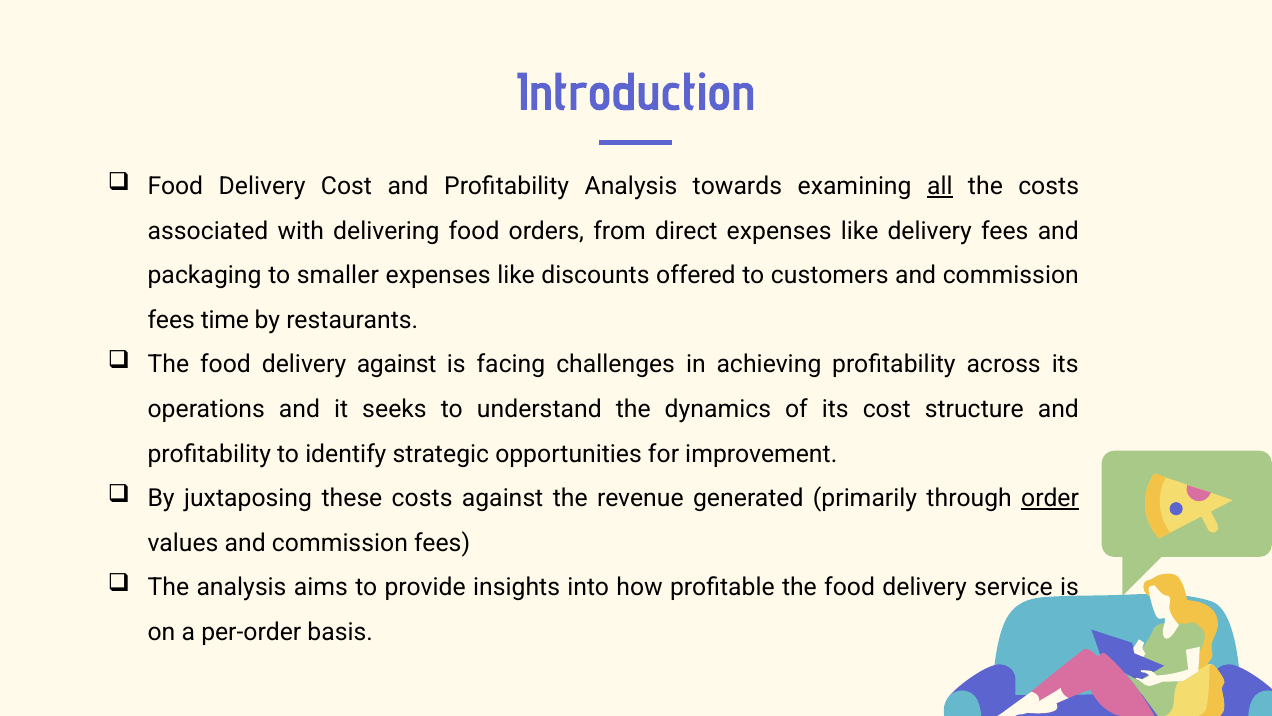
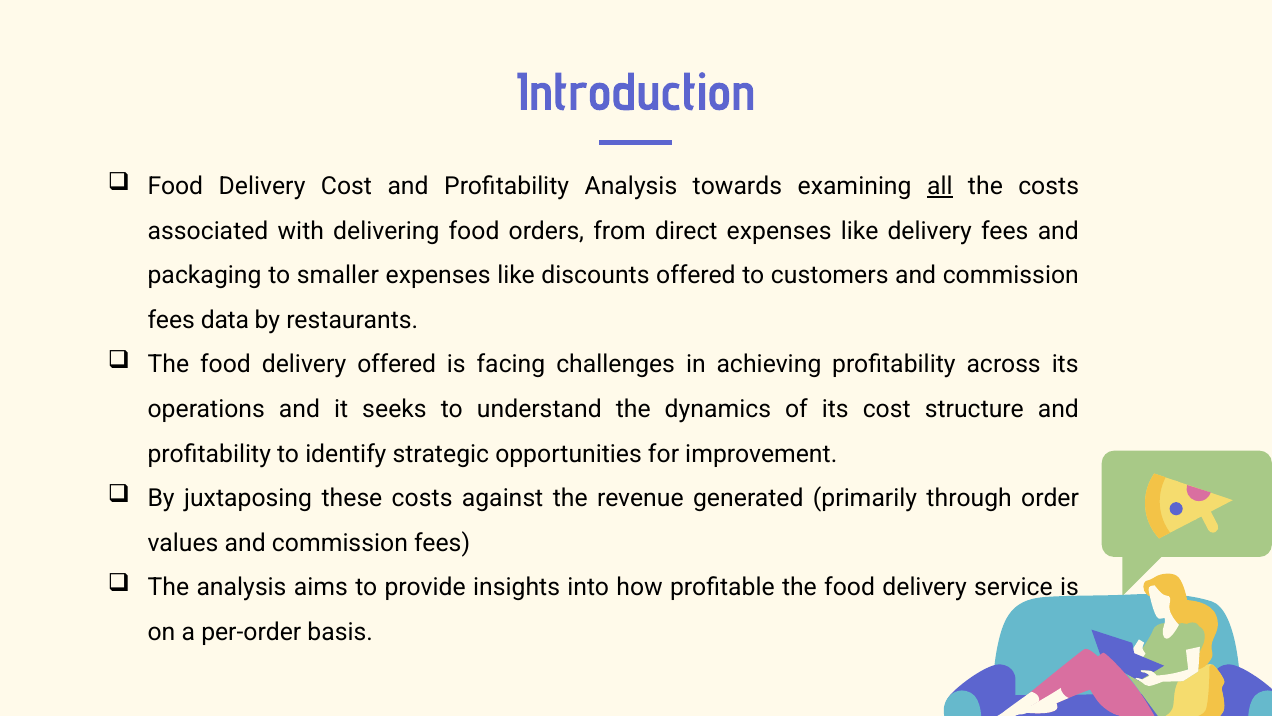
time: time -> data
delivery against: against -> offered
order underline: present -> none
